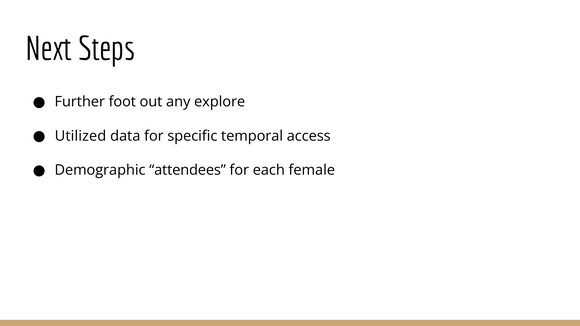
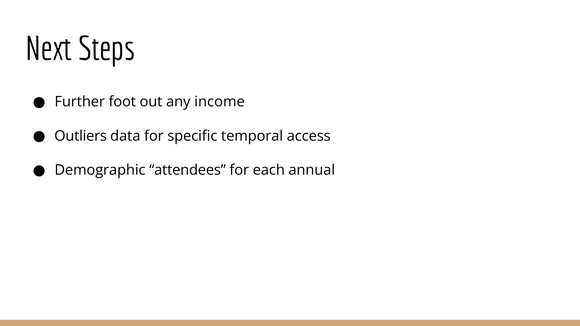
explore: explore -> income
Utilized: Utilized -> Outliers
female: female -> annual
